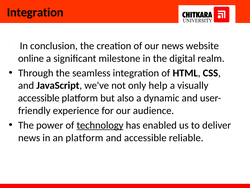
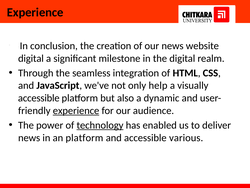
Integration at (35, 12): Integration -> Experience
online at (31, 58): online -> digital
experience at (76, 110) underline: none -> present
reliable: reliable -> various
